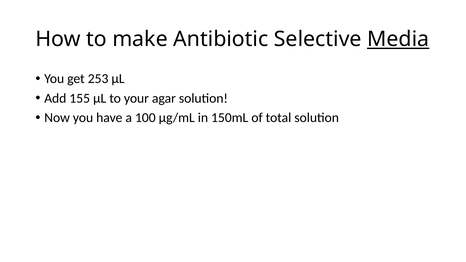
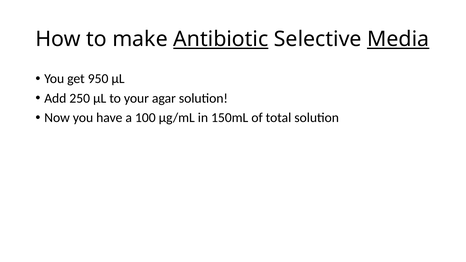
Antibiotic underline: none -> present
253: 253 -> 950
155: 155 -> 250
